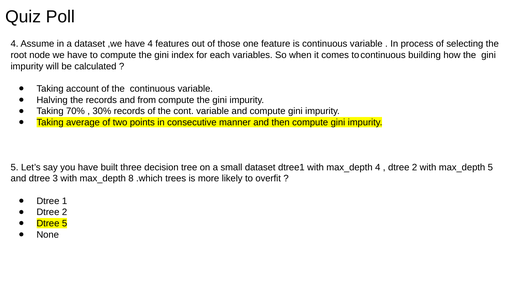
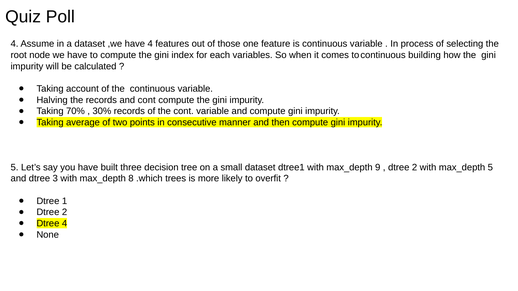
and from: from -> cont
max_depth 4: 4 -> 9
Dtree 5: 5 -> 4
